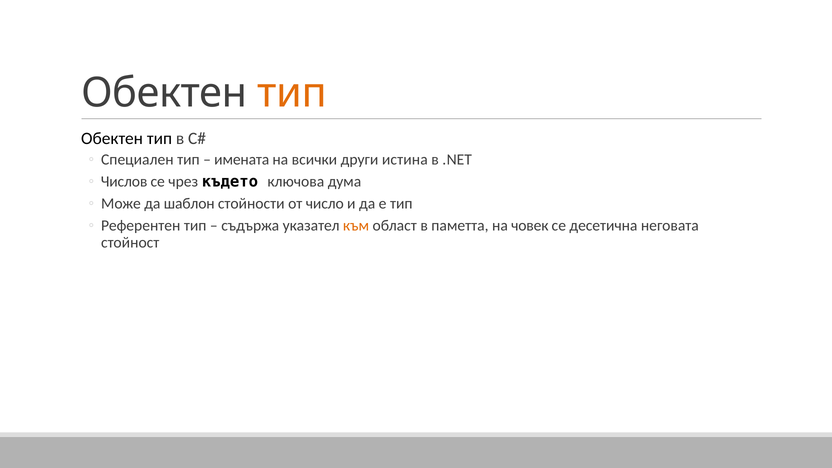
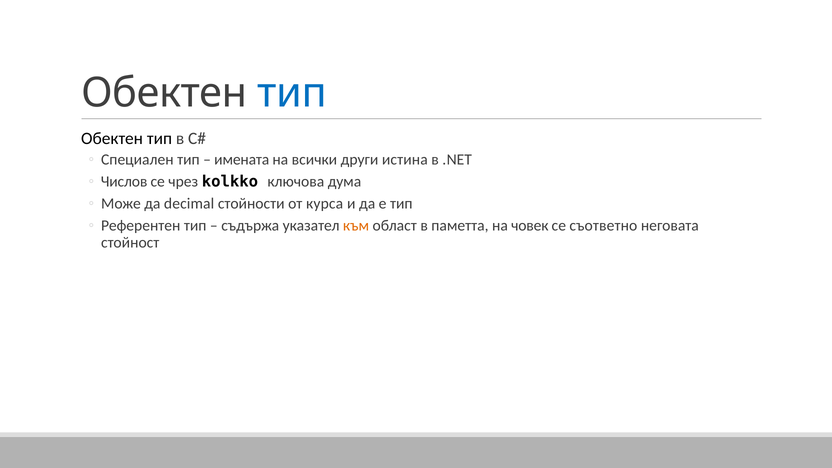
тип at (292, 93) colour: orange -> blue
където: където -> kolkko
шаблон: шаблон -> decimal
число: число -> курса
десетична: десетична -> съответно
